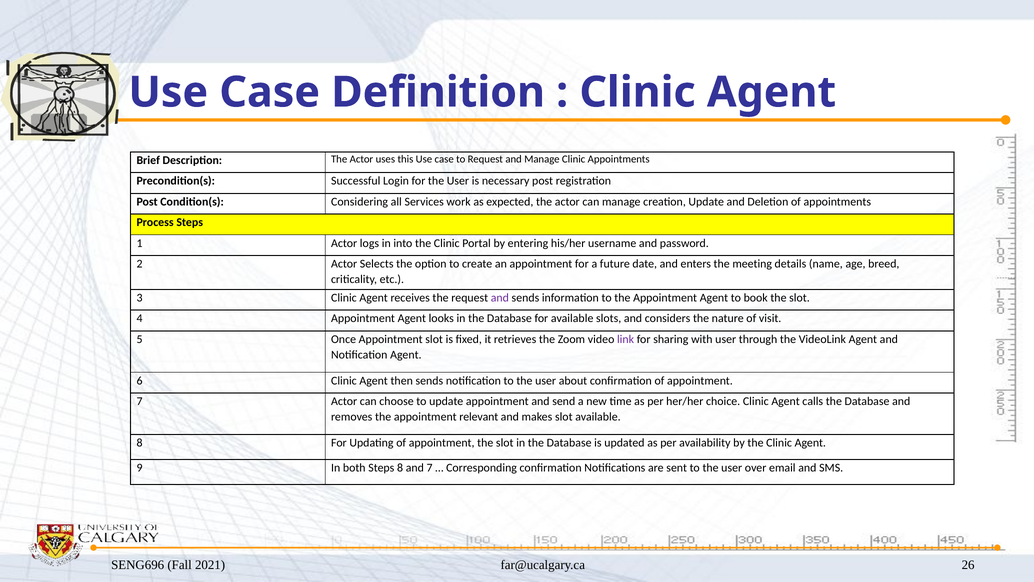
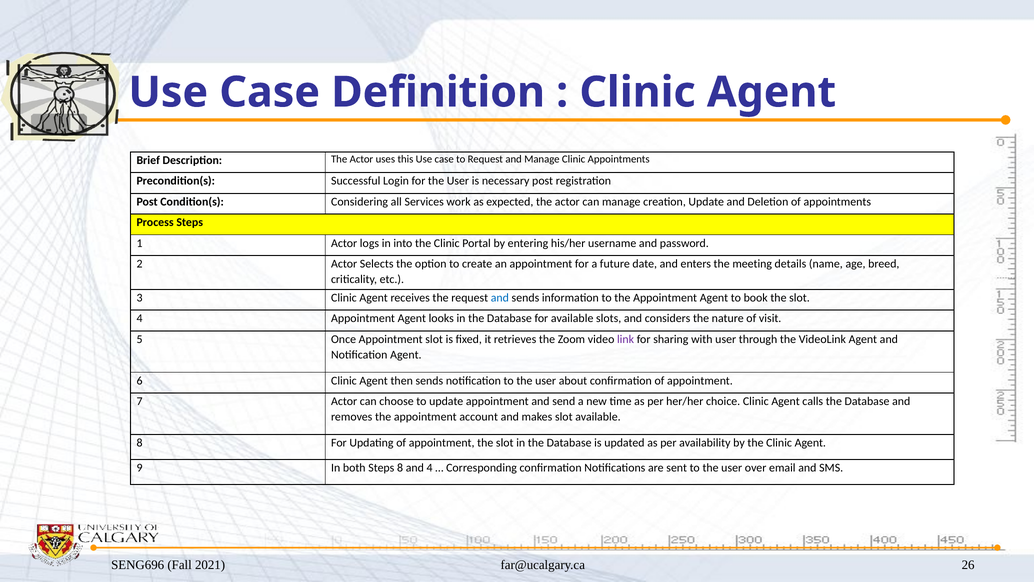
and at (500, 298) colour: purple -> blue
relevant: relevant -> account
and 7: 7 -> 4
